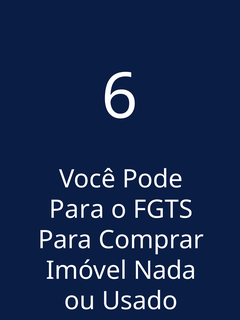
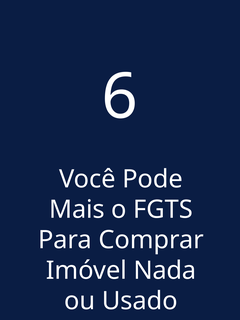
Para at (77, 210): Para -> Mais
